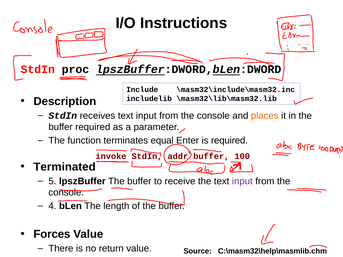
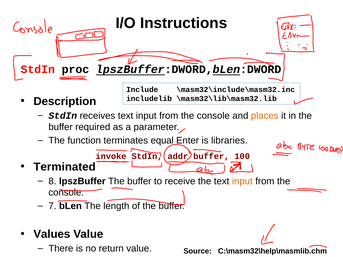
is required: required -> libraries
5: 5 -> 8
input at (242, 181) colour: purple -> orange
4: 4 -> 7
Forces: Forces -> Values
